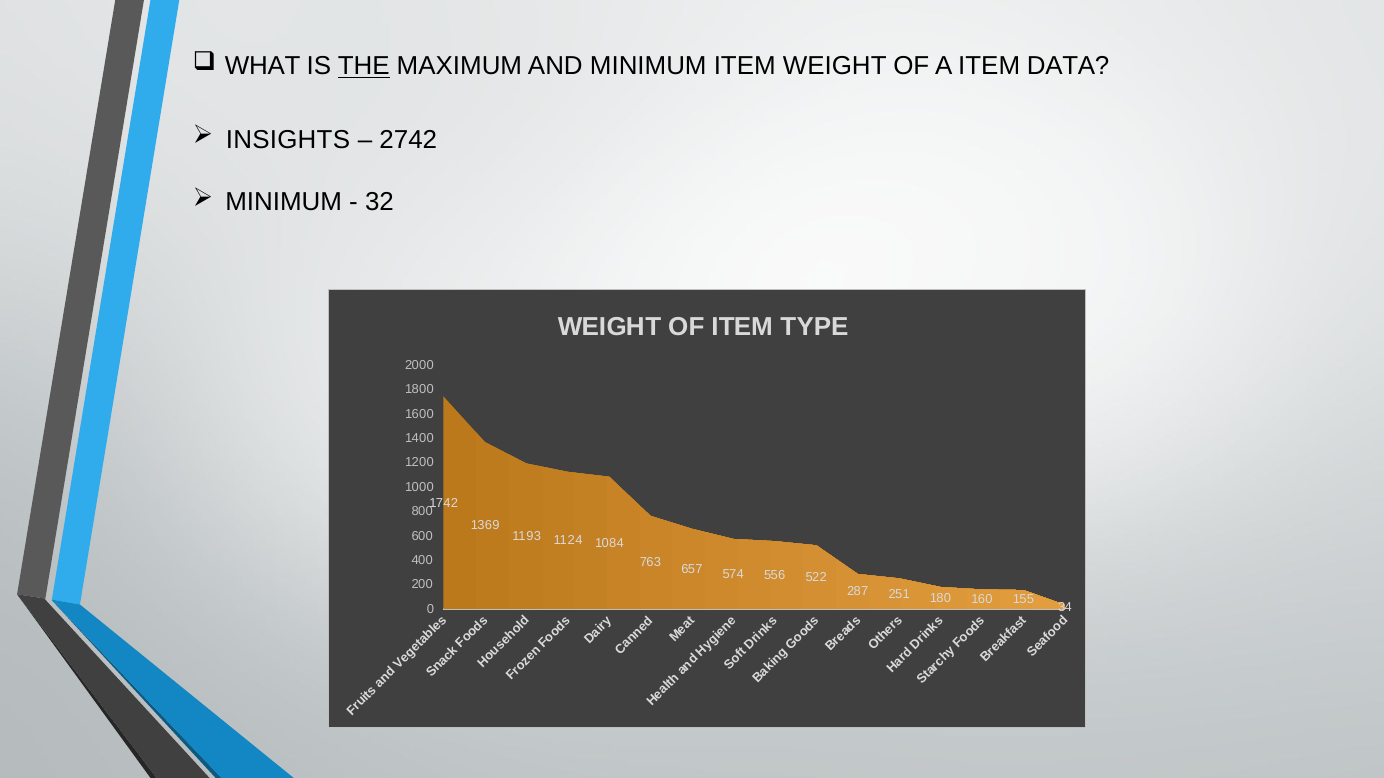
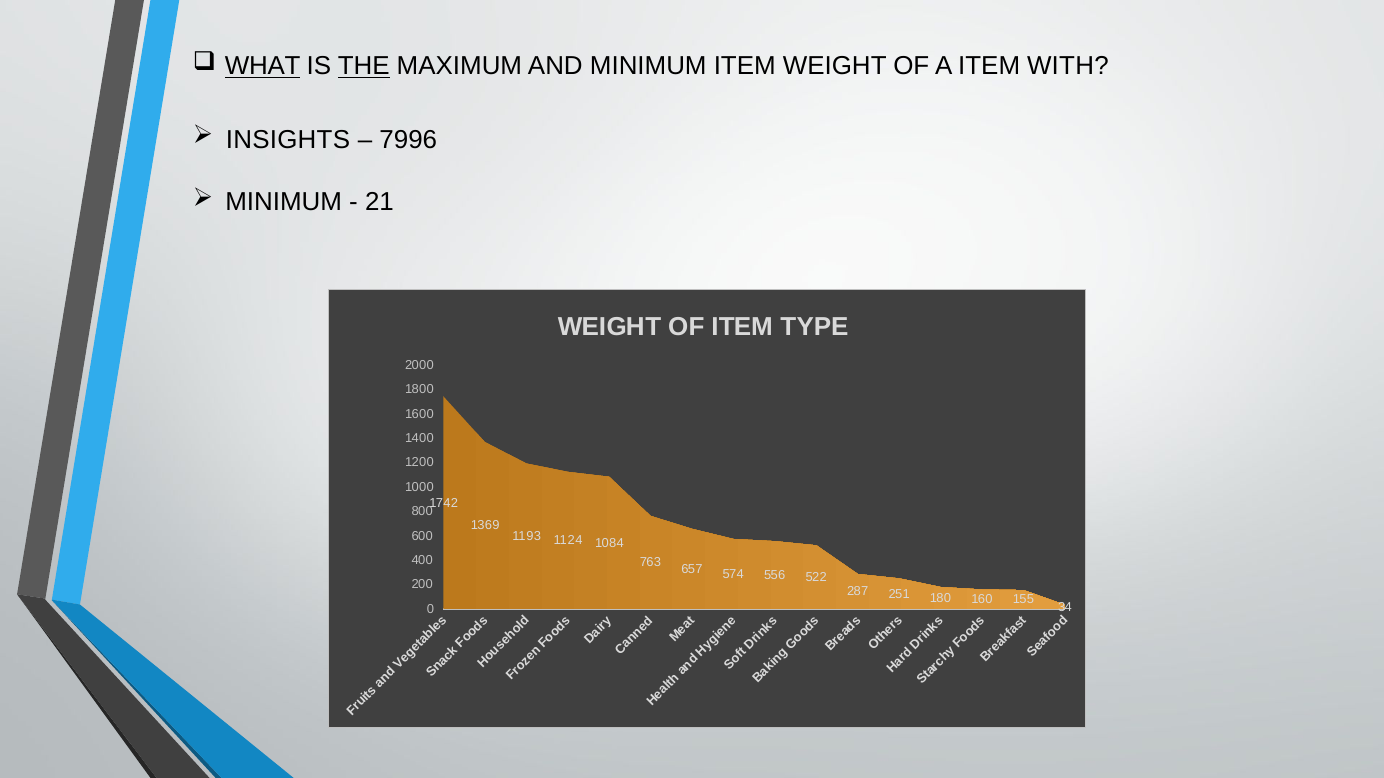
WHAT underline: none -> present
DATA: DATA -> WITH
2742: 2742 -> 7996
32: 32 -> 21
